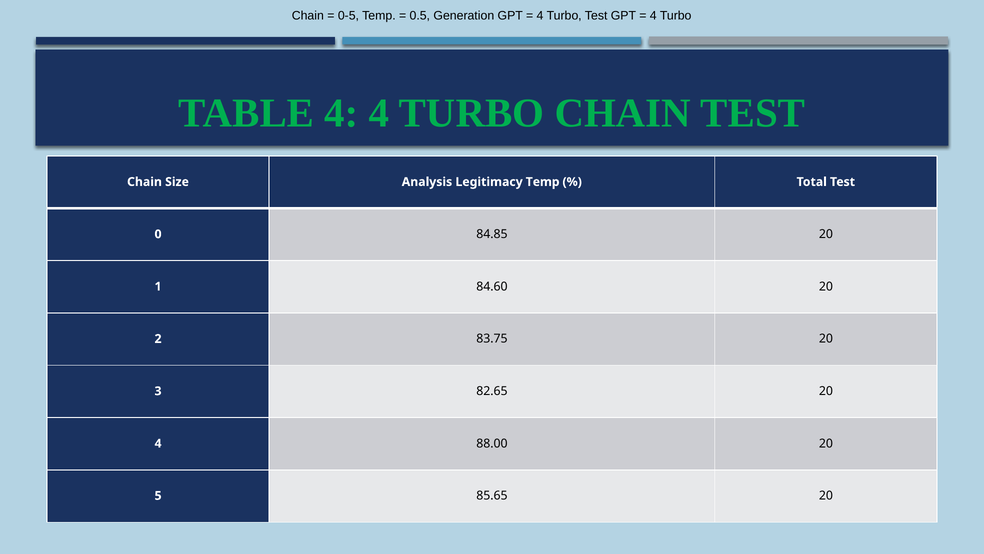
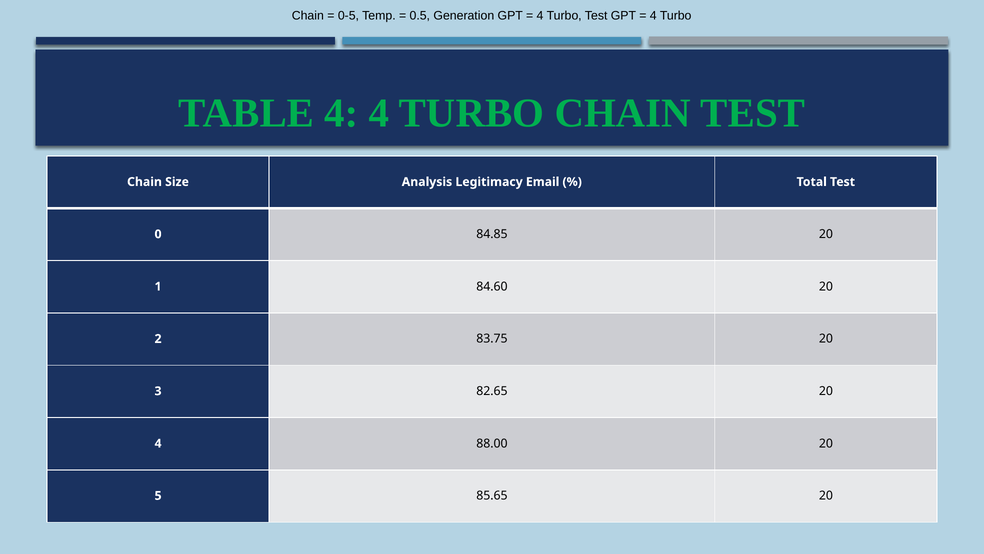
Legitimacy Temp: Temp -> Email
